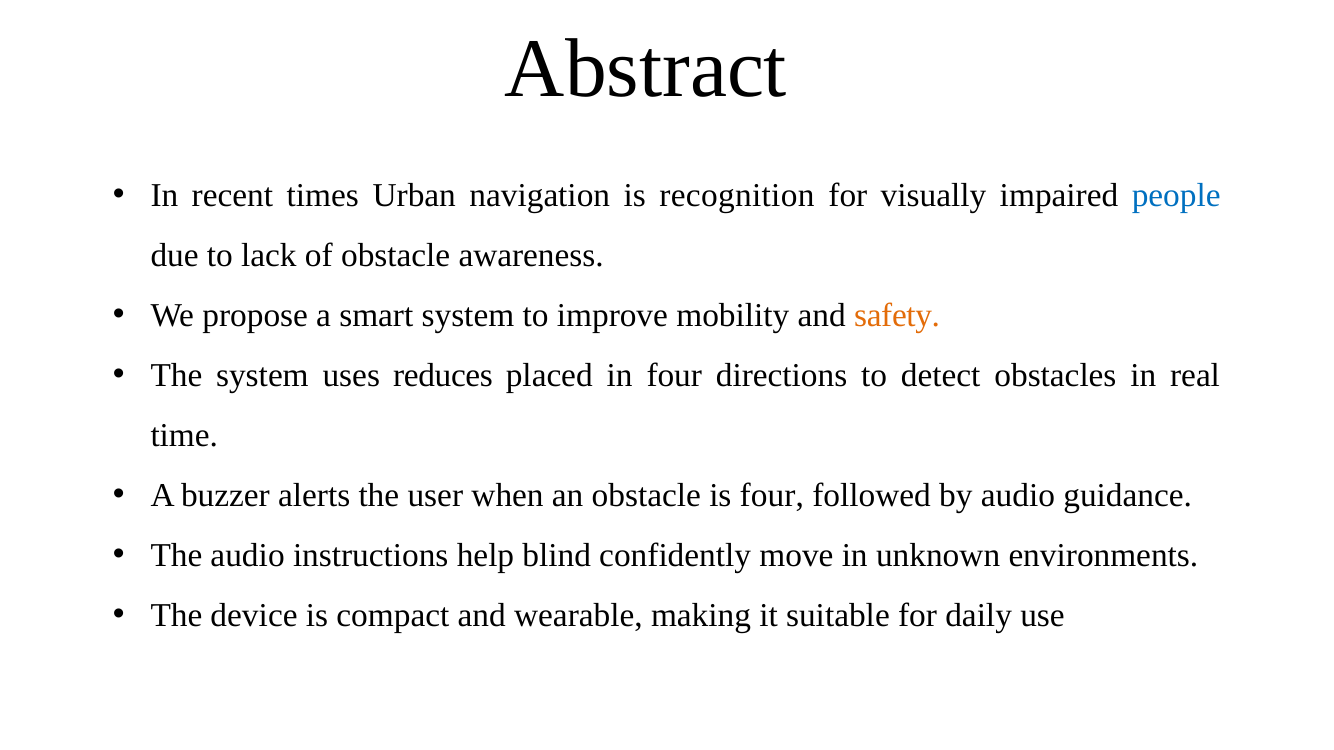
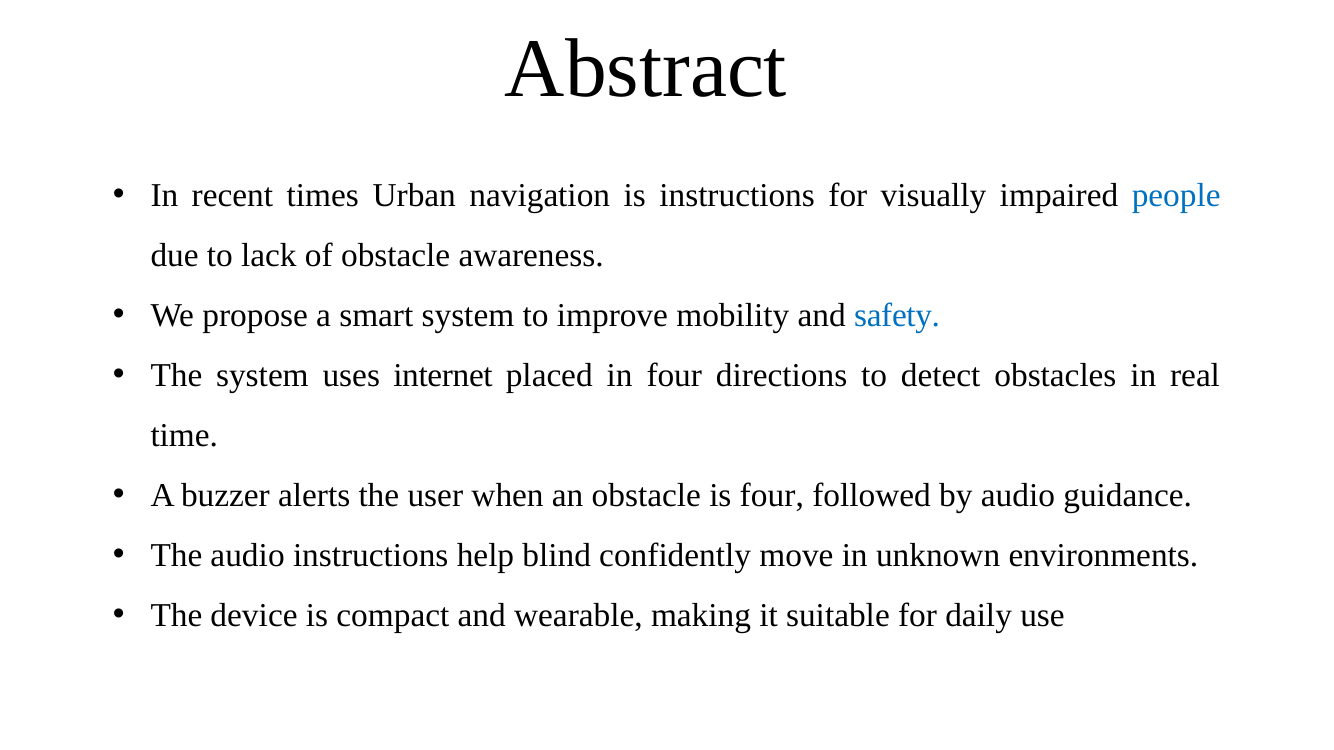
is recognition: recognition -> instructions
safety colour: orange -> blue
reduces: reduces -> internet
